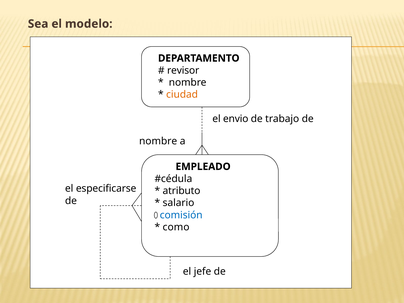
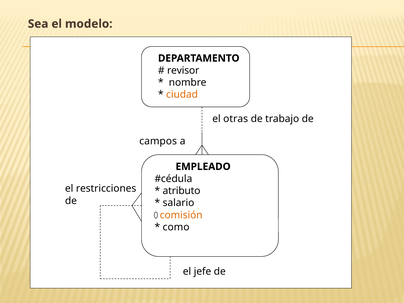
envio: envio -> otras
nombre at (158, 141): nombre -> campos
especificarse: especificarse -> restricciones
comisión colour: blue -> orange
